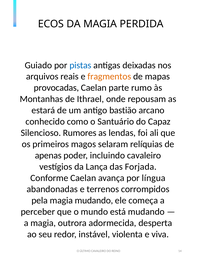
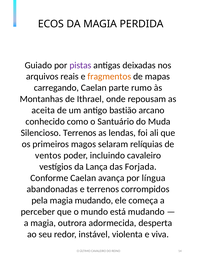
pistas colour: blue -> purple
provocadas: provocadas -> carregando
estará: estará -> aceita
Capaz: Capaz -> Muda
Silencioso Rumores: Rumores -> Terrenos
apenas: apenas -> ventos
